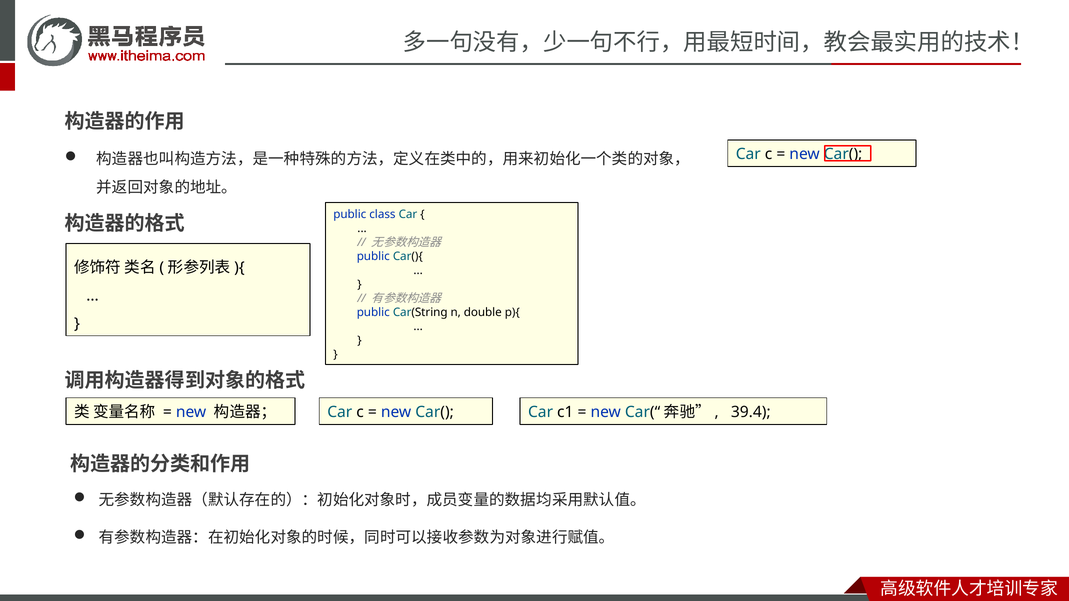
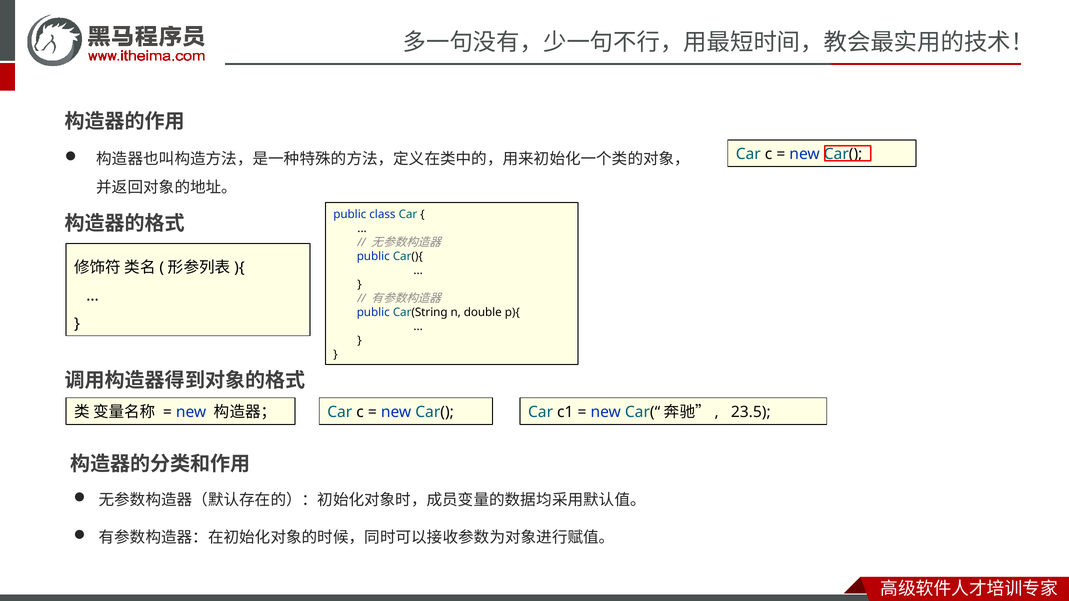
39.4: 39.4 -> 23.5
